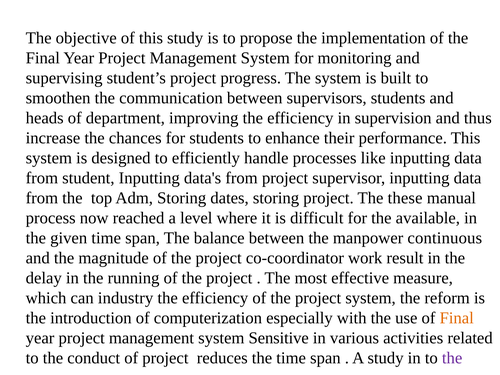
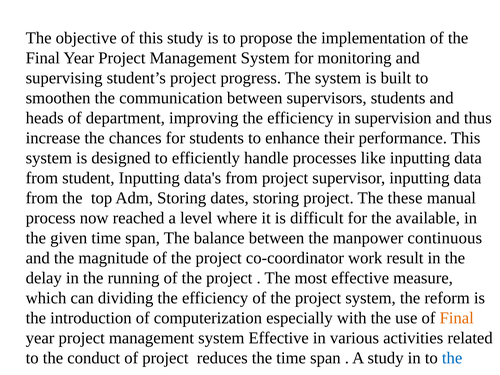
industry: industry -> dividing
system Sensitive: Sensitive -> Effective
the at (452, 358) colour: purple -> blue
